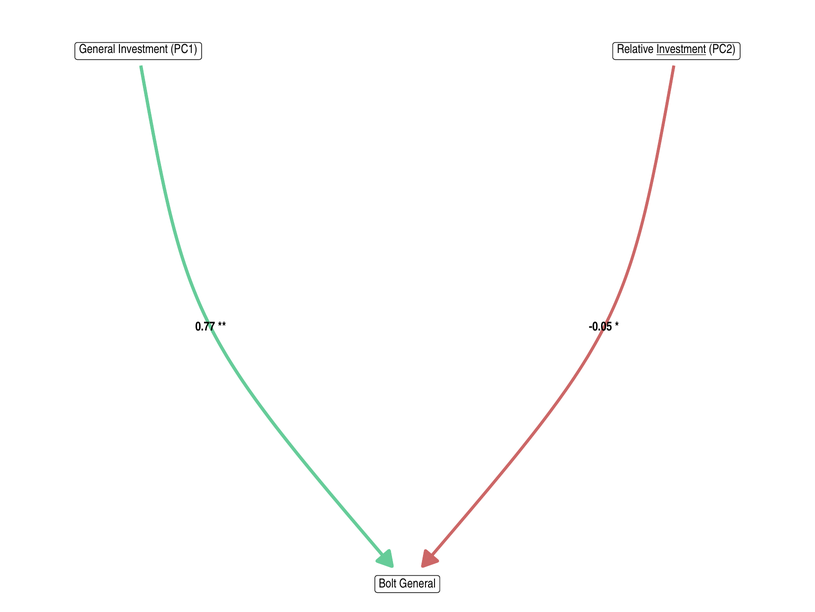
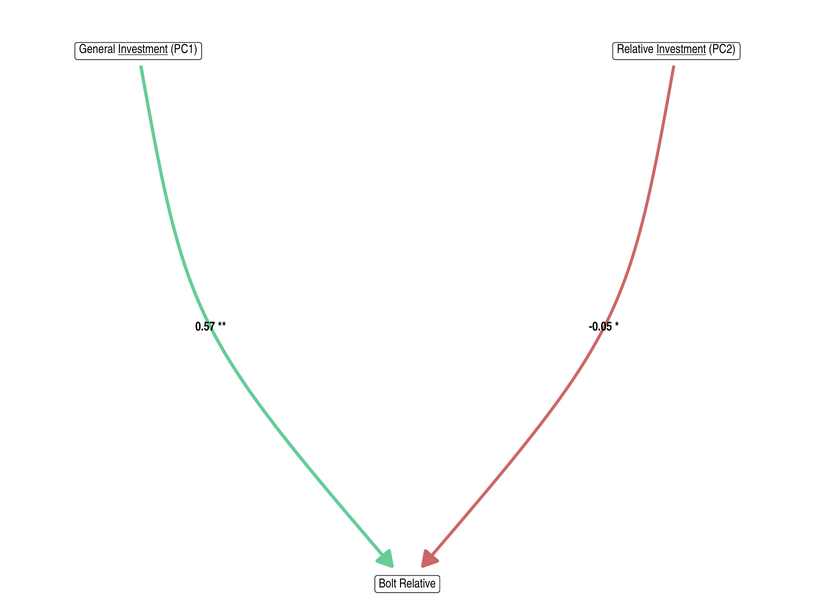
Investment at (143, 49) underline: none -> present
0.77: 0.77 -> 0.57
Bolt General: General -> Relative
